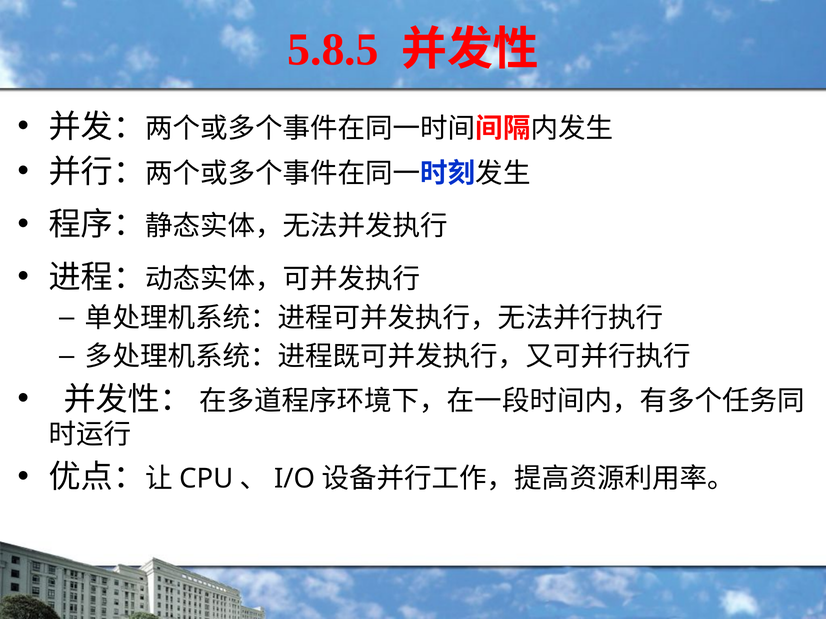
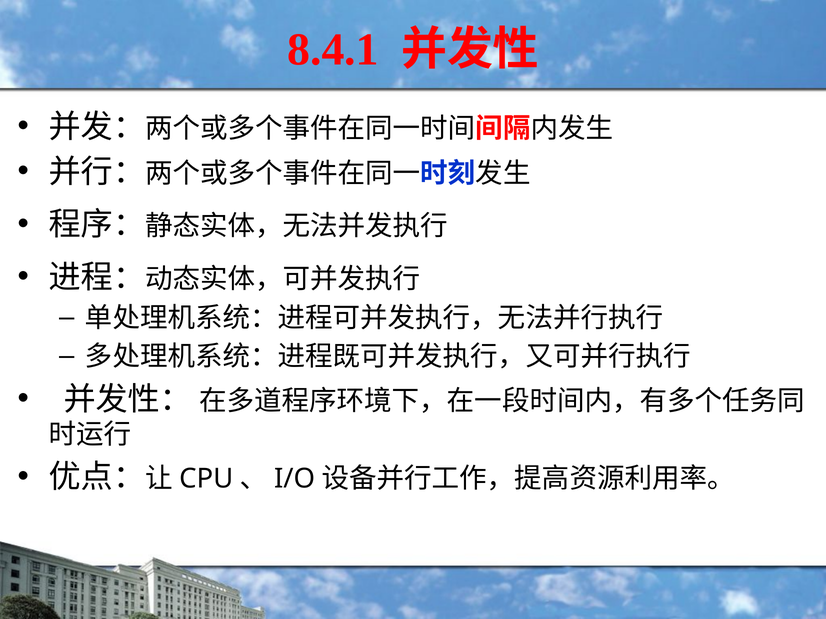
5.8.5: 5.8.5 -> 8.4.1
